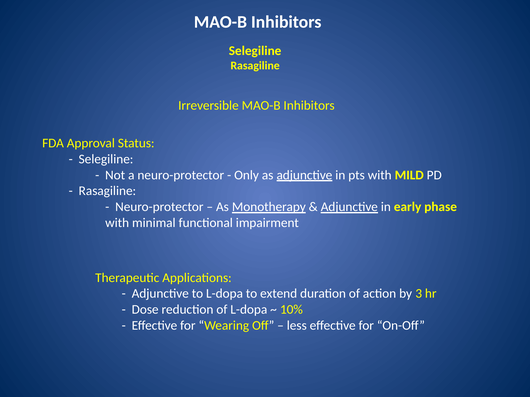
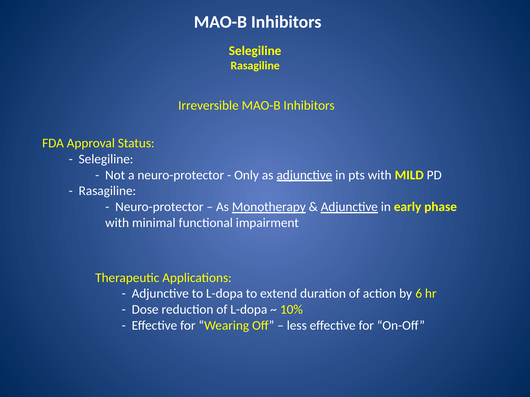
3: 3 -> 6
